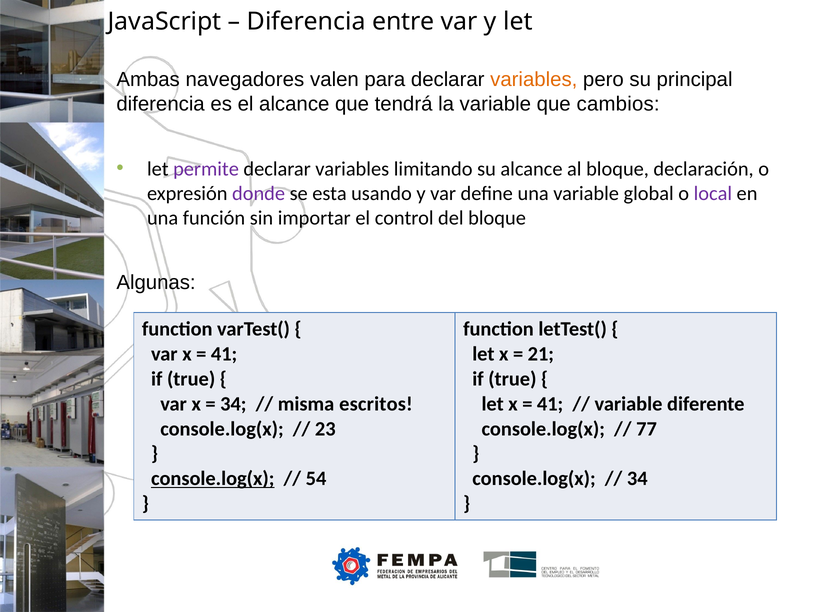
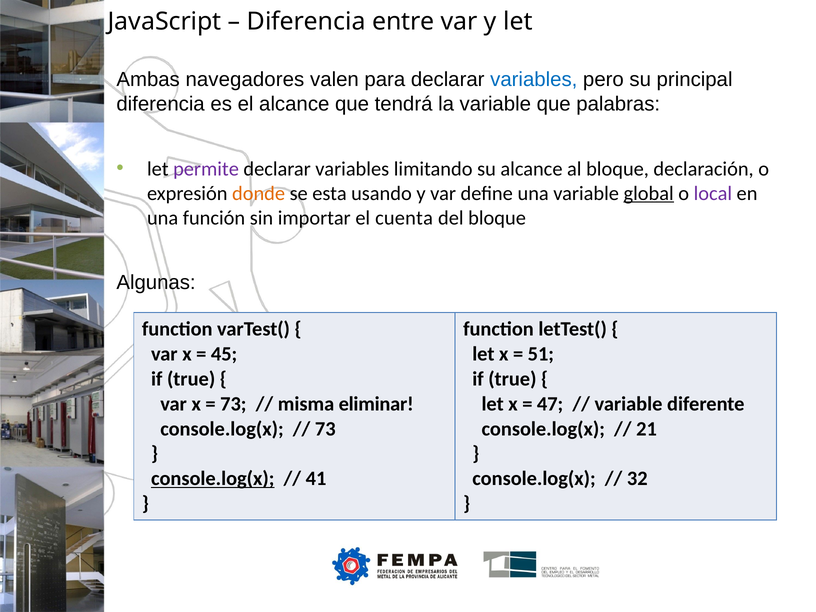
variables at (534, 80) colour: orange -> blue
cambios: cambios -> palabras
donde colour: purple -> orange
global underline: none -> present
control: control -> cuenta
41 at (224, 354): 41 -> 45
21: 21 -> 51
34 at (233, 404): 34 -> 73
escritos: escritos -> eliminar
41 at (550, 404): 41 -> 47
23 at (325, 429): 23 -> 73
77: 77 -> 21
54: 54 -> 41
34 at (637, 479): 34 -> 32
